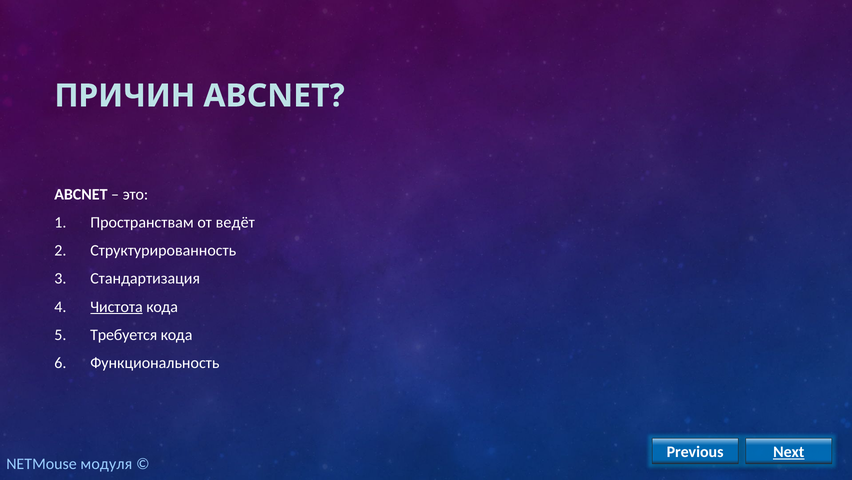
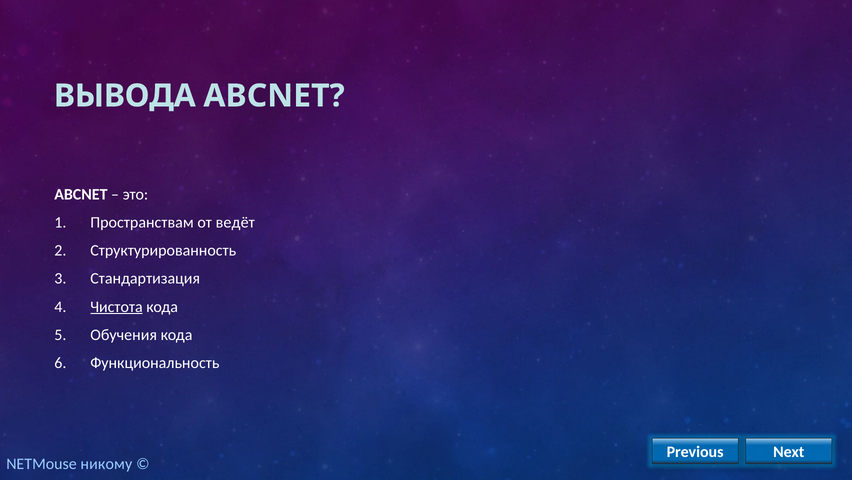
ПРИЧИН: ПРИЧИН -> ВЫВОДА
Требуется: Требуется -> Обучения
Next underline: present -> none
модуля: модуля -> никому
